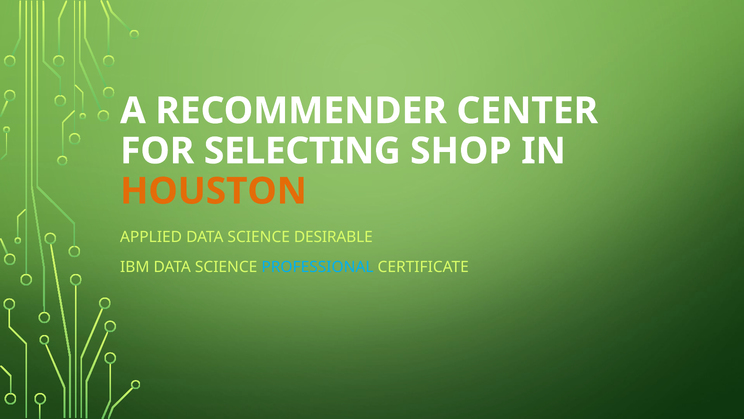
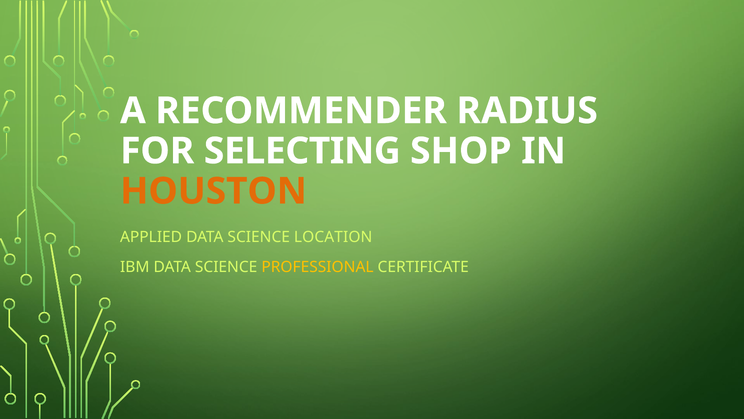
CENTER: CENTER -> RADIUS
DESIRABLE: DESIRABLE -> LOCATION
PROFESSIONAL colour: light blue -> yellow
